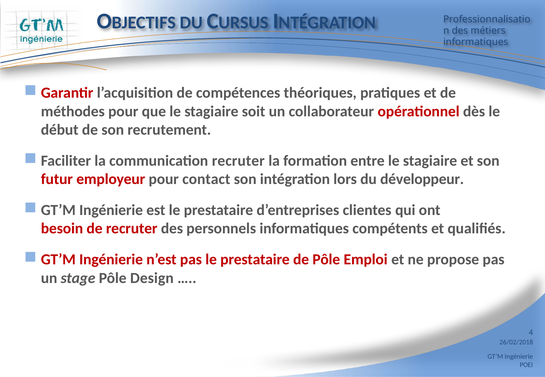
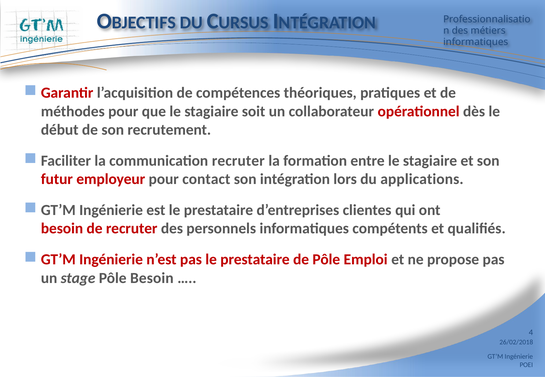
développeur: développeur -> applications
Pôle Design: Design -> Besoin
